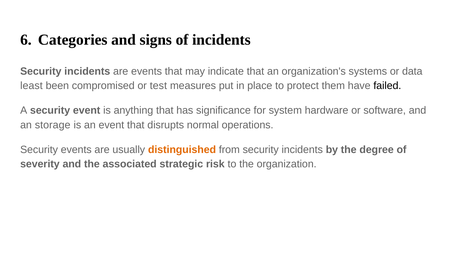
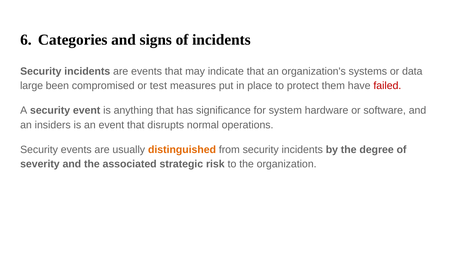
least: least -> large
failed colour: black -> red
storage: storage -> insiders
